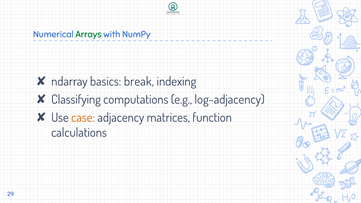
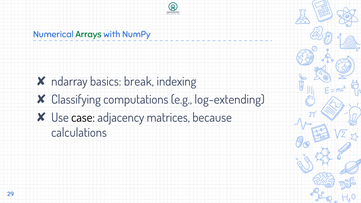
log-adjacency: log-adjacency -> log-extending
case colour: orange -> black
function: function -> because
